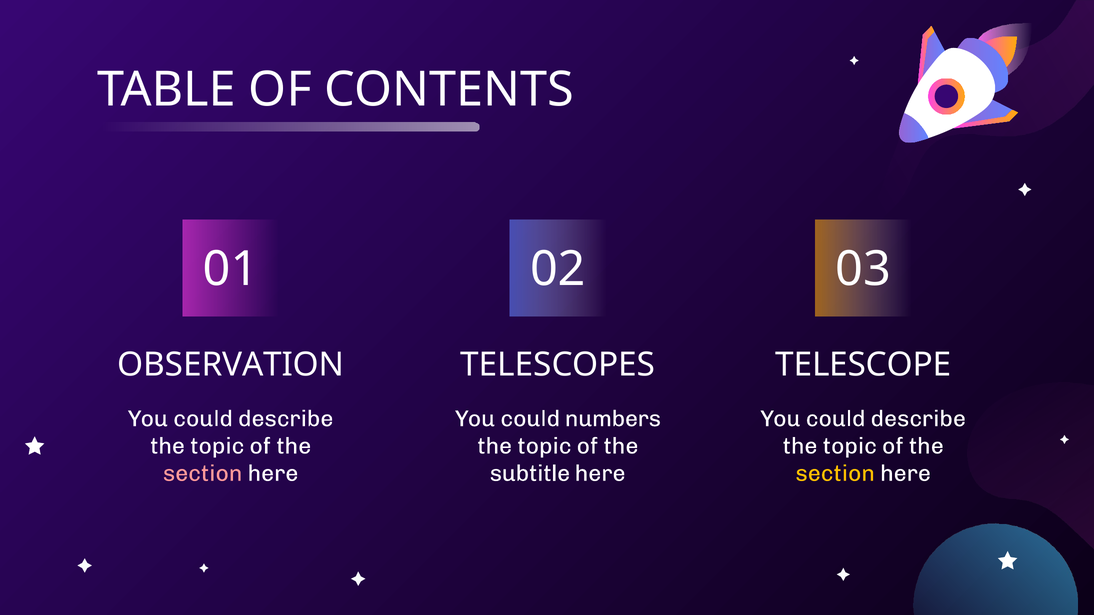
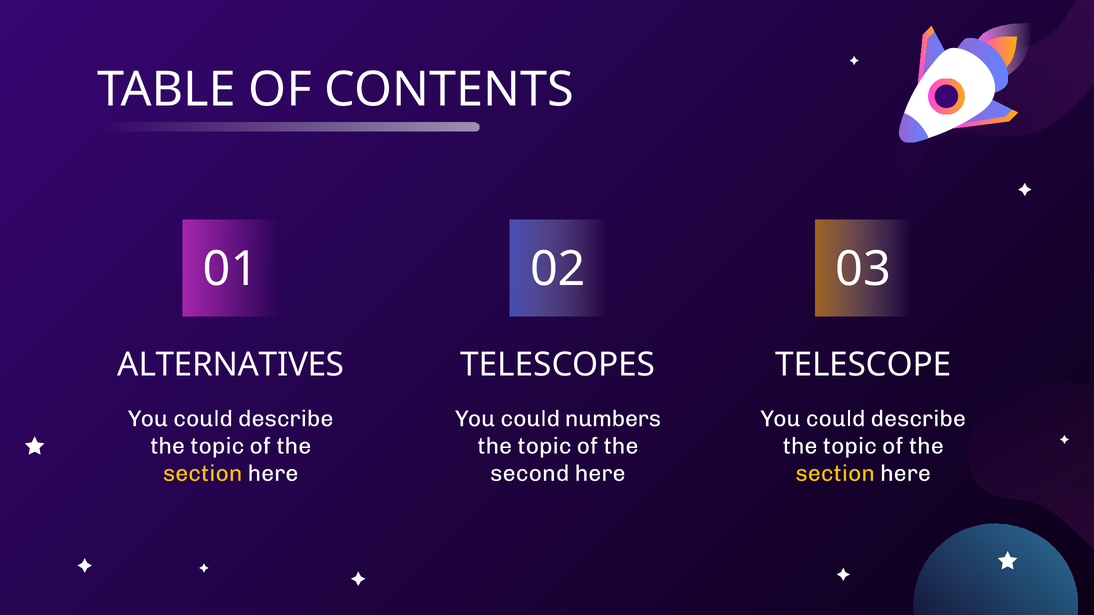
OBSERVATION: OBSERVATION -> ALTERNATIVES
section at (203, 474) colour: pink -> yellow
subtitle: subtitle -> second
